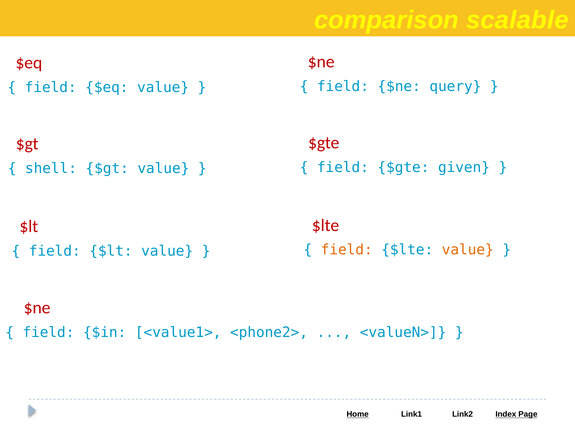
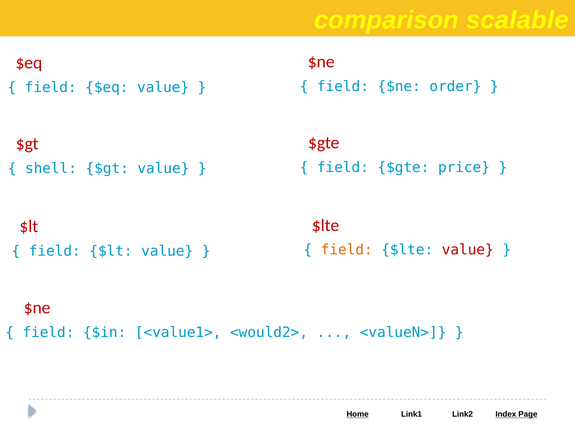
query: query -> order
given: given -> price
value at (468, 250) colour: orange -> red
<phone2>: <phone2> -> <would2>
